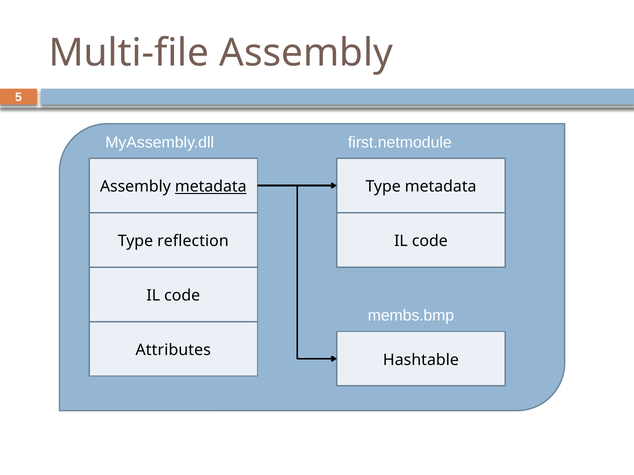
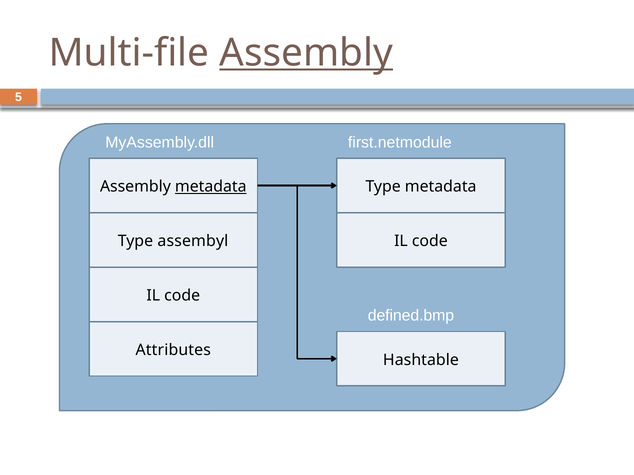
Assembly at (306, 53) underline: none -> present
reflection: reflection -> assembyl
membs.bmp: membs.bmp -> defined.bmp
